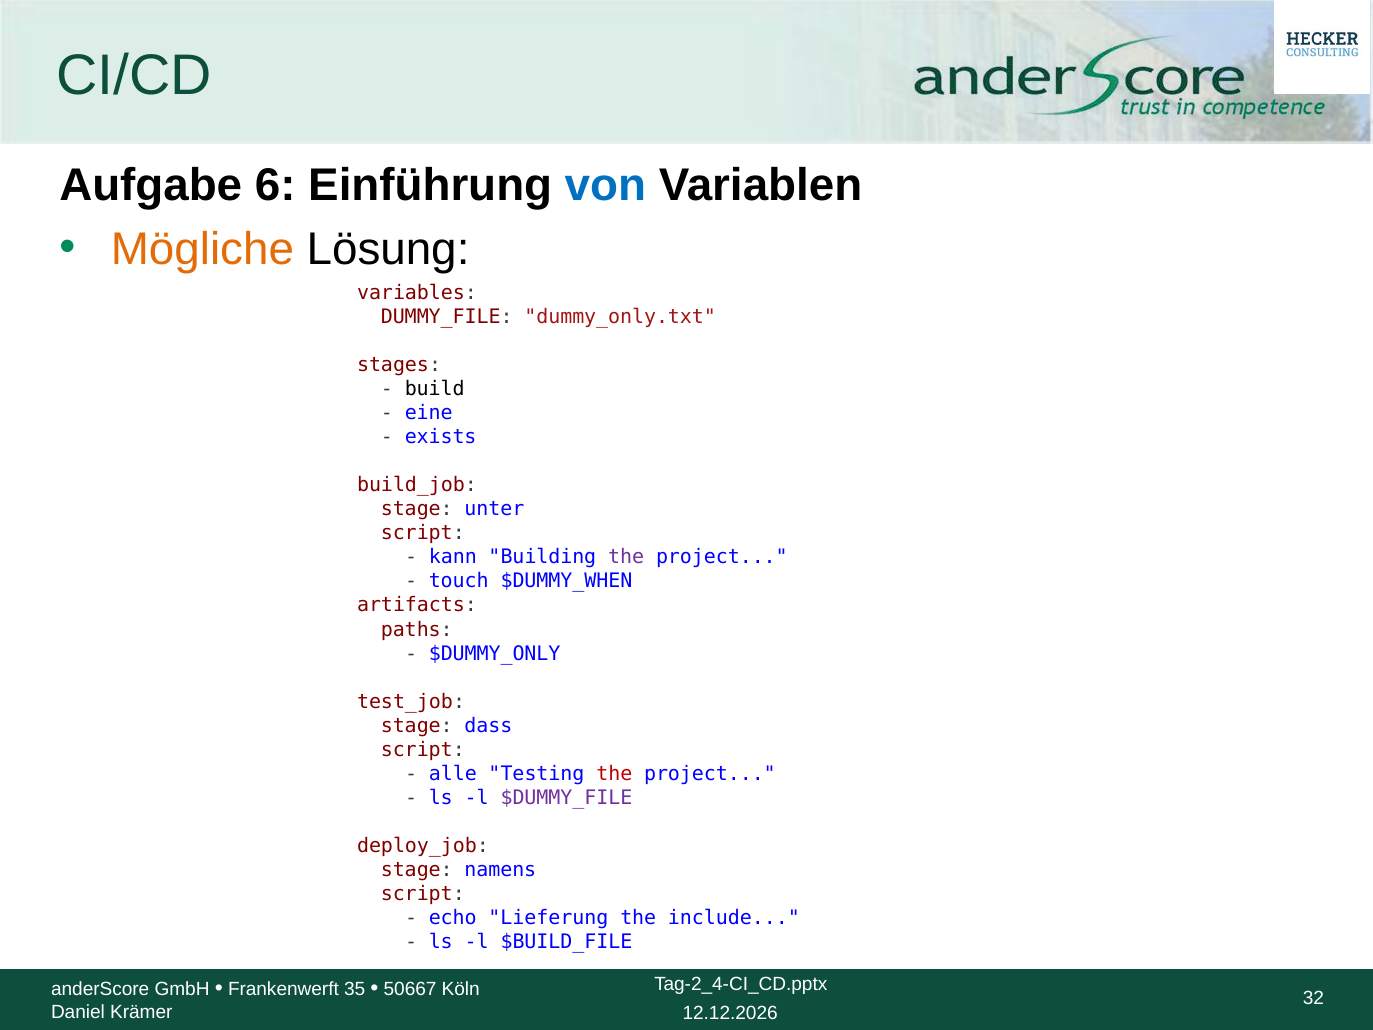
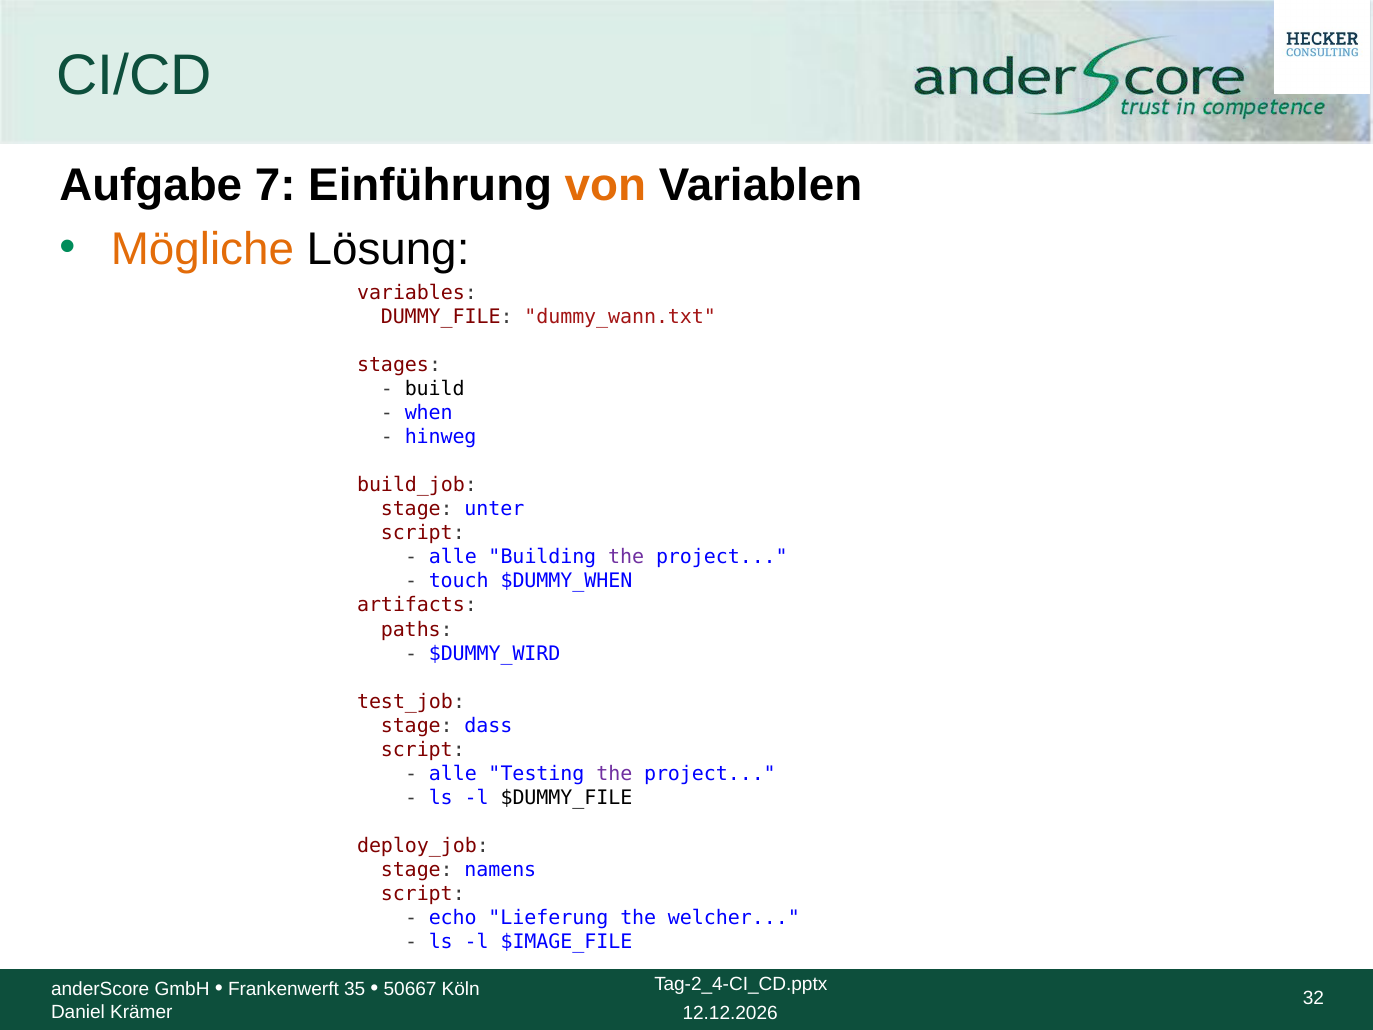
6: 6 -> 7
von colour: blue -> orange
dummy_only.txt: dummy_only.txt -> dummy_wann.txt
eine: eine -> when
exists: exists -> hinweg
kann at (453, 557): kann -> alle
$DUMMY_ONLY: $DUMMY_ONLY -> $DUMMY_WIRD
the at (614, 773) colour: red -> purple
$DUMMY_FILE colour: purple -> black
include: include -> welcher
$BUILD_FILE: $BUILD_FILE -> $IMAGE_FILE
